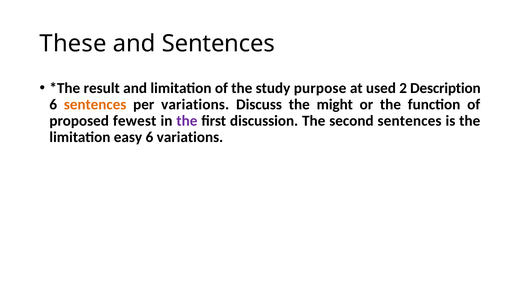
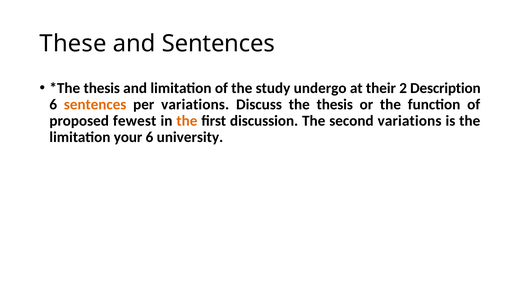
result at (102, 88): result -> thesis
purpose: purpose -> undergo
used: used -> their
the might: might -> thesis
the at (187, 121) colour: purple -> orange
second sentences: sentences -> variations
easy: easy -> your
6 variations: variations -> university
